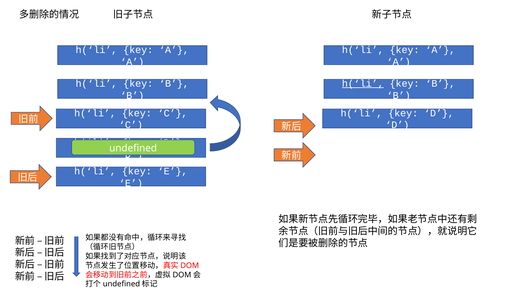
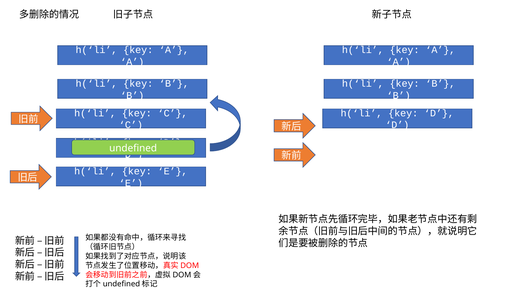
h(‘li at (363, 84) underline: present -> none
